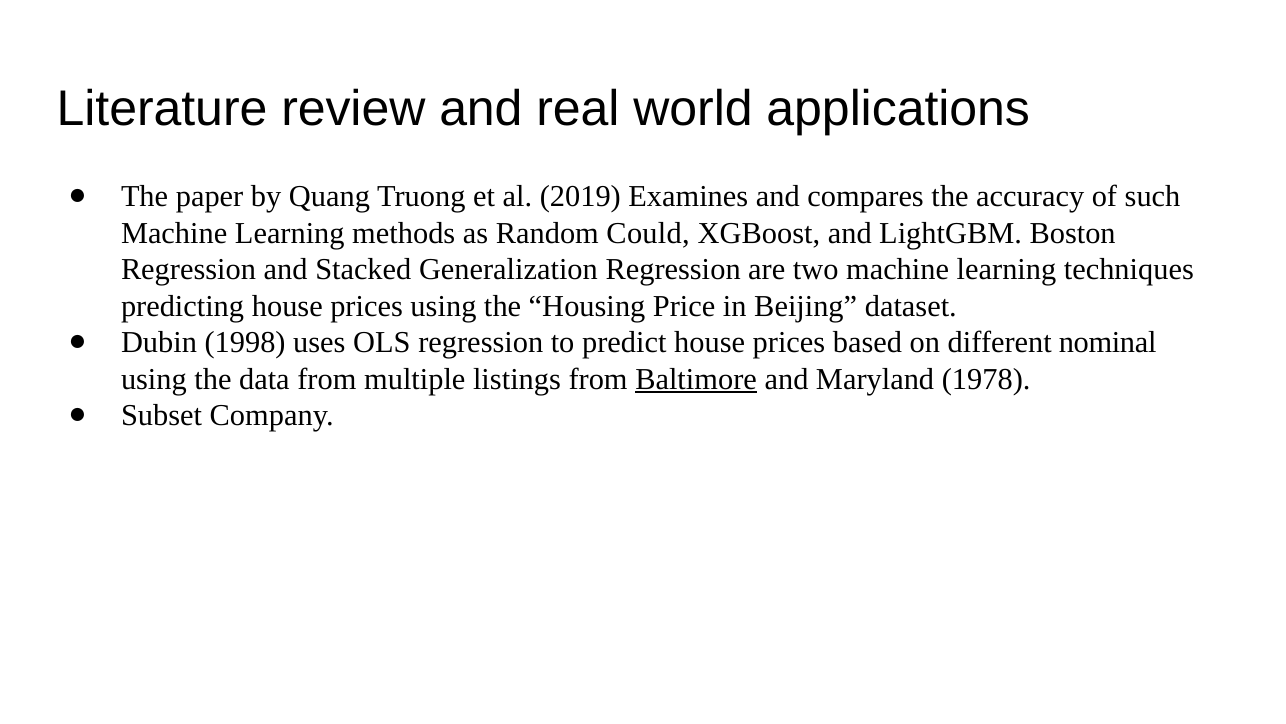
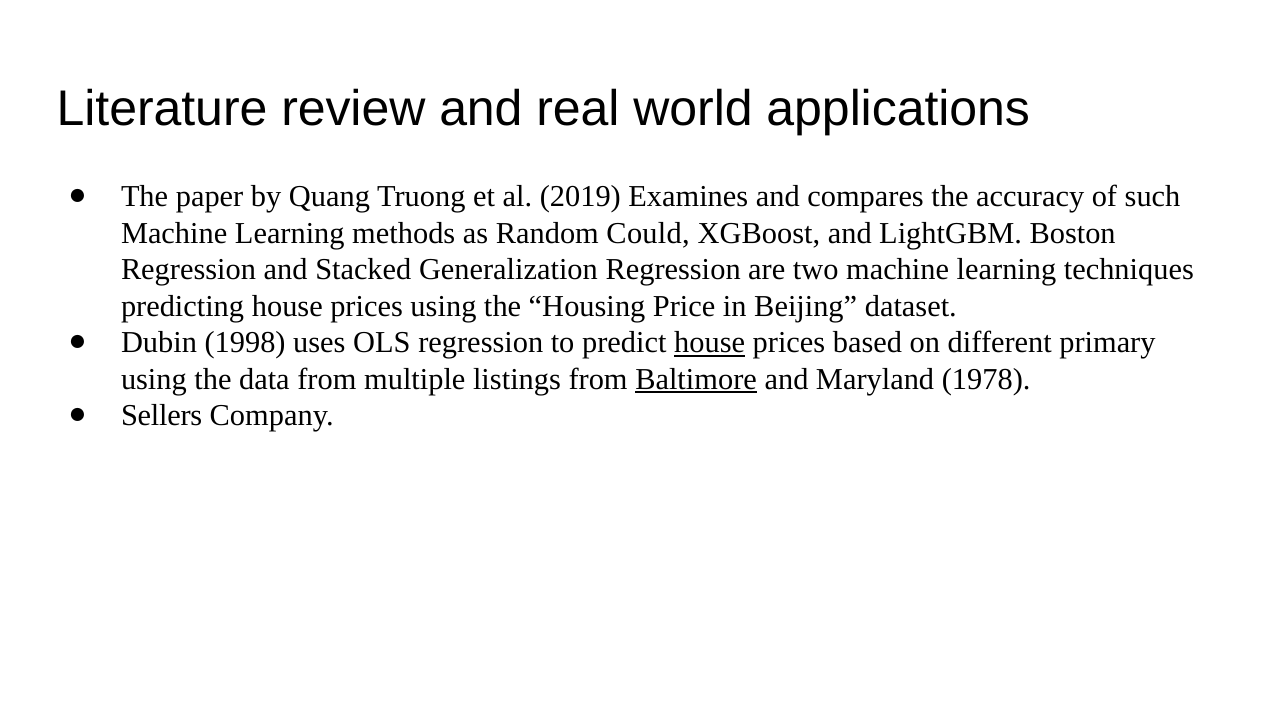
house at (710, 342) underline: none -> present
nominal: nominal -> primary
Subset: Subset -> Sellers
